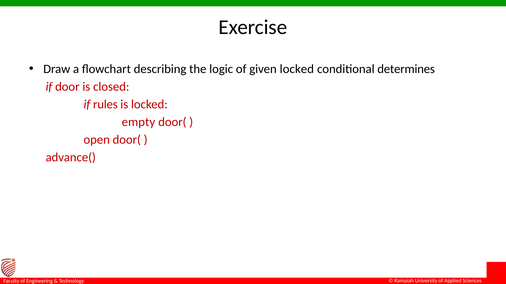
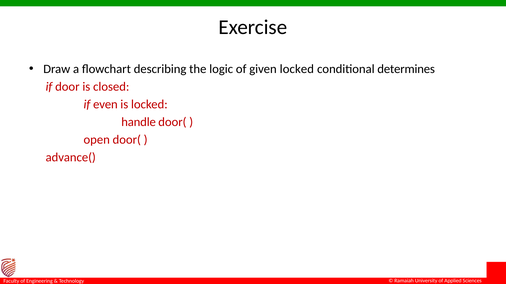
rules: rules -> even
empty: empty -> handle
